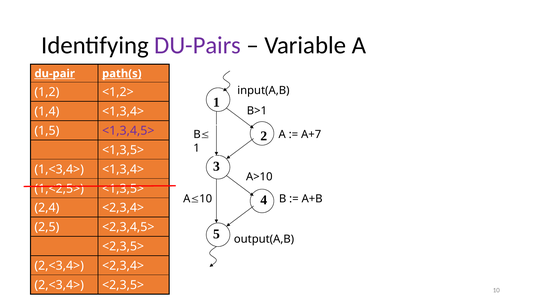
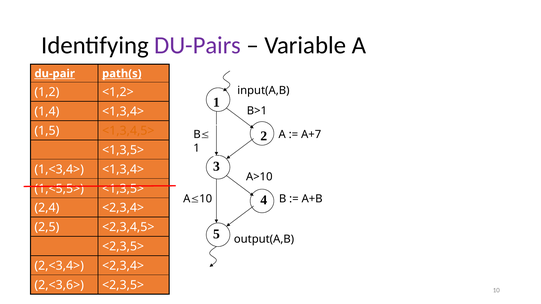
<1,3,4,5> colour: purple -> orange
1,<2,5>: 1,<2,5> -> 1,<5,5>
2,<3,4> at (59, 285): 2,<3,4> -> 2,<3,6>
